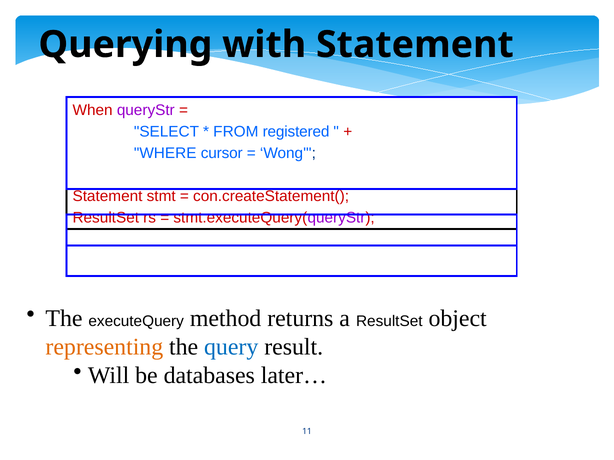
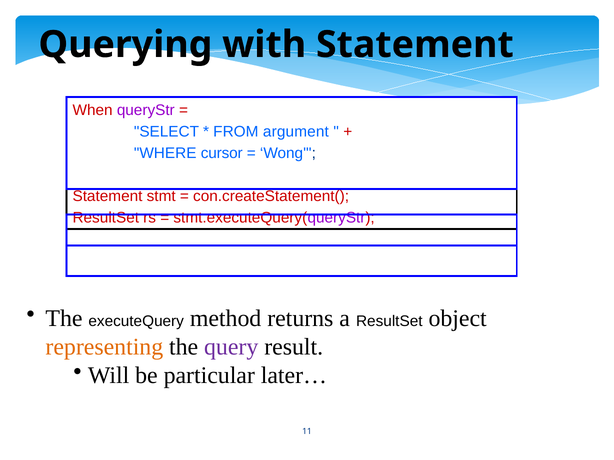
registered: registered -> argument
query colour: blue -> purple
databases: databases -> particular
